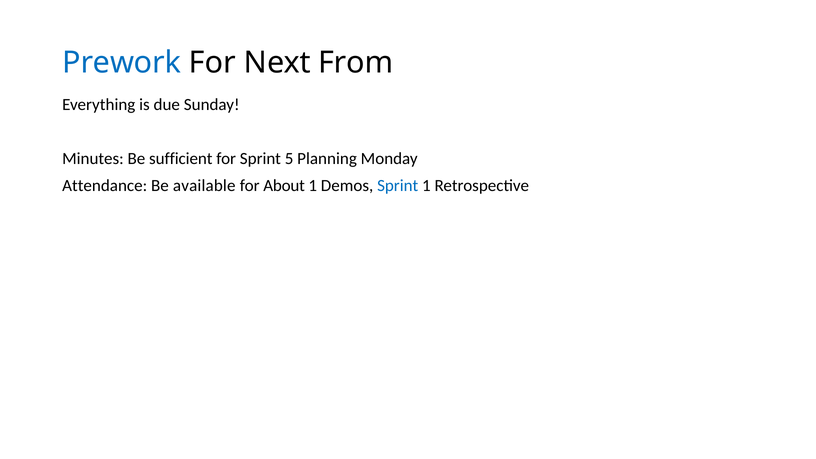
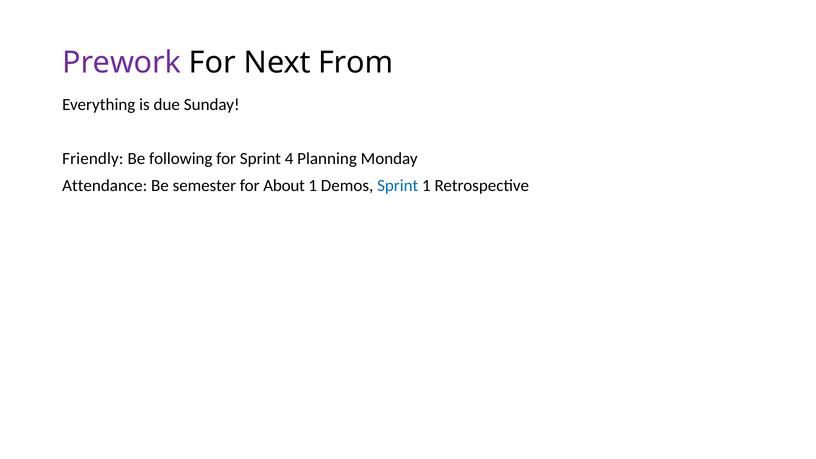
Prework colour: blue -> purple
Minutes: Minutes -> Friendly
sufficient: sufficient -> following
5: 5 -> 4
available: available -> semester
